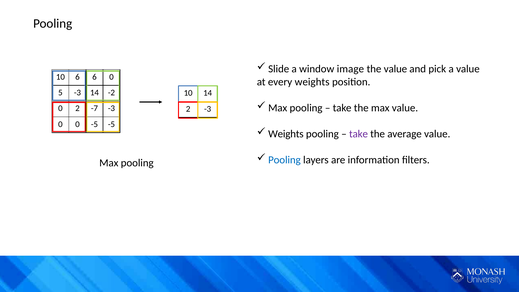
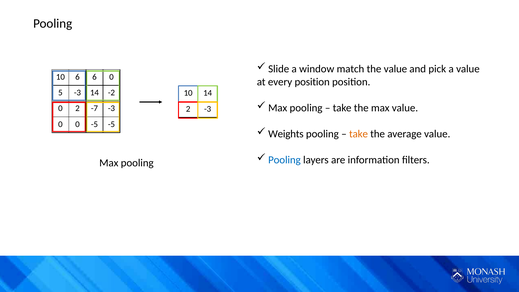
image: image -> match
every weights: weights -> position
take at (359, 134) colour: purple -> orange
